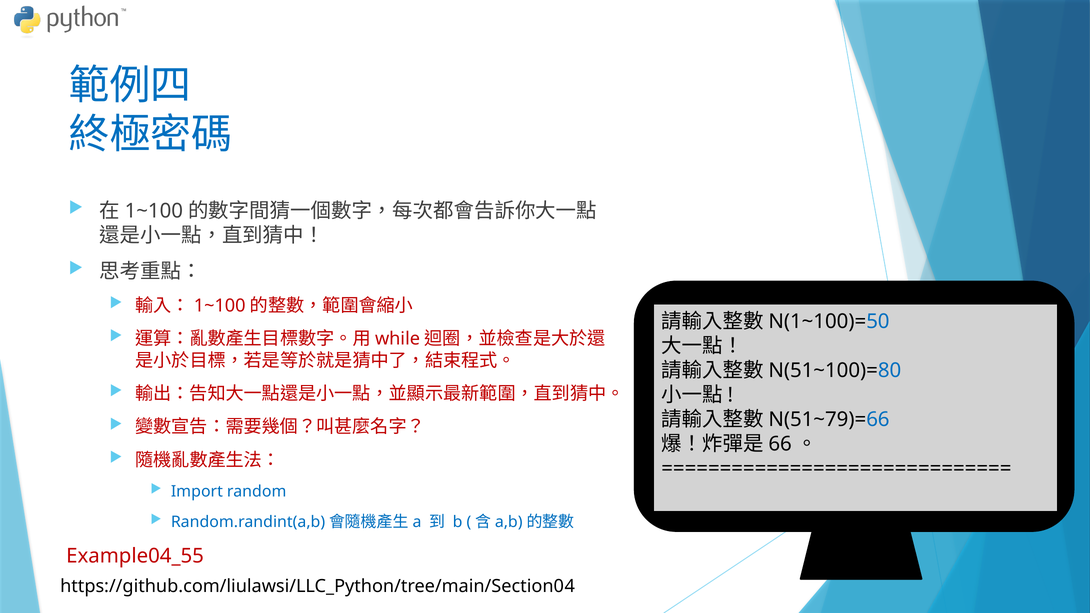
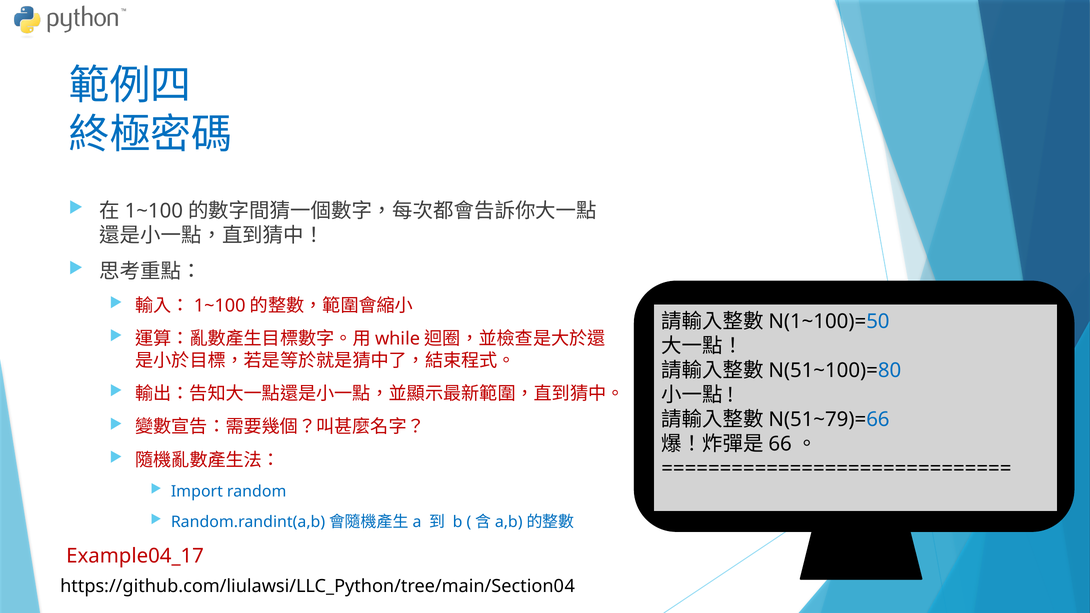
Example04_55: Example04_55 -> Example04_17
